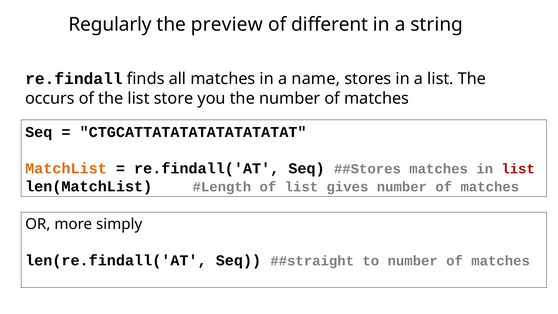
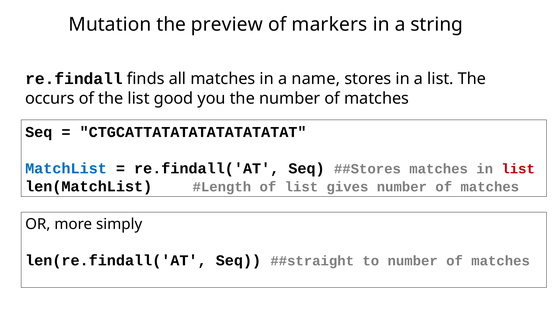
Regularly: Regularly -> Mutation
different: different -> markers
store: store -> good
MatchList colour: orange -> blue
